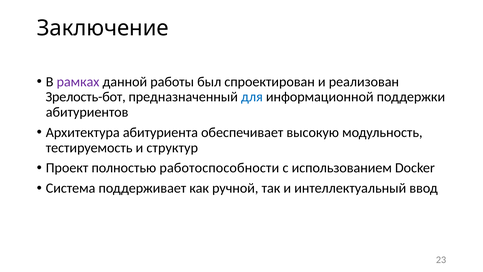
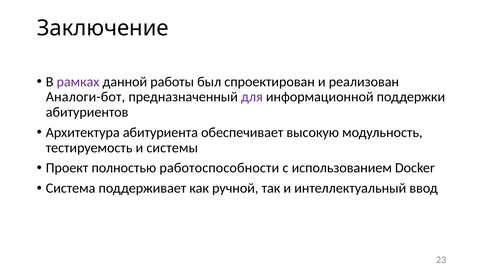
Зрелость-бот: Зрелость-бот -> Аналоги-бот
для colour: blue -> purple
структур: структур -> системы
